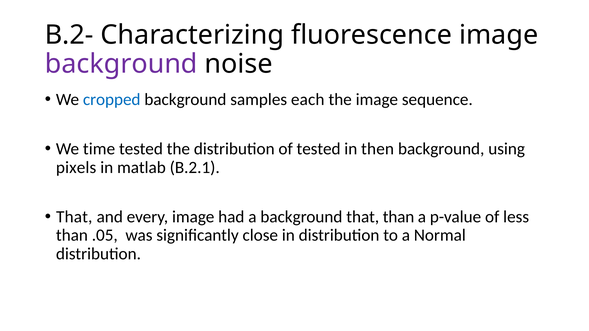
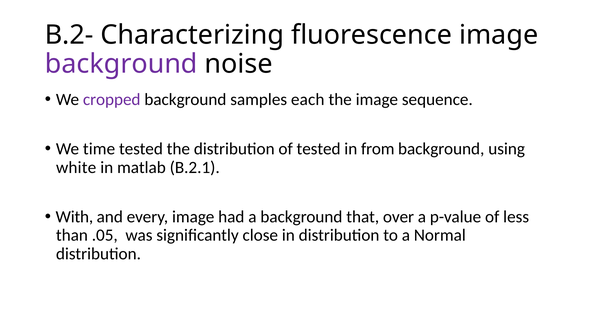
cropped colour: blue -> purple
then: then -> from
pixels: pixels -> white
That at (74, 217): That -> With
that than: than -> over
